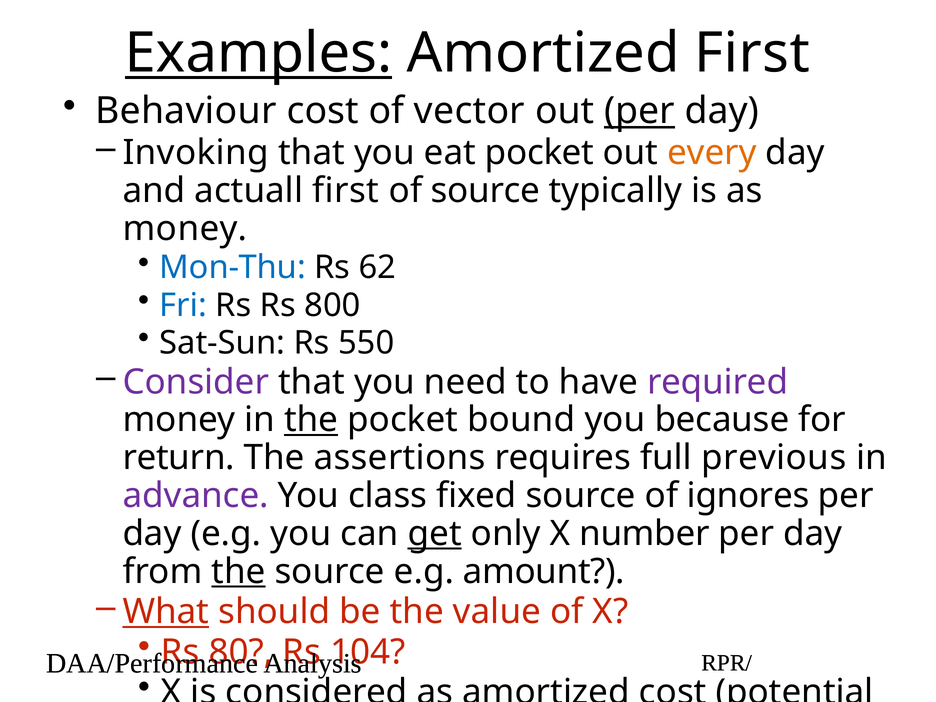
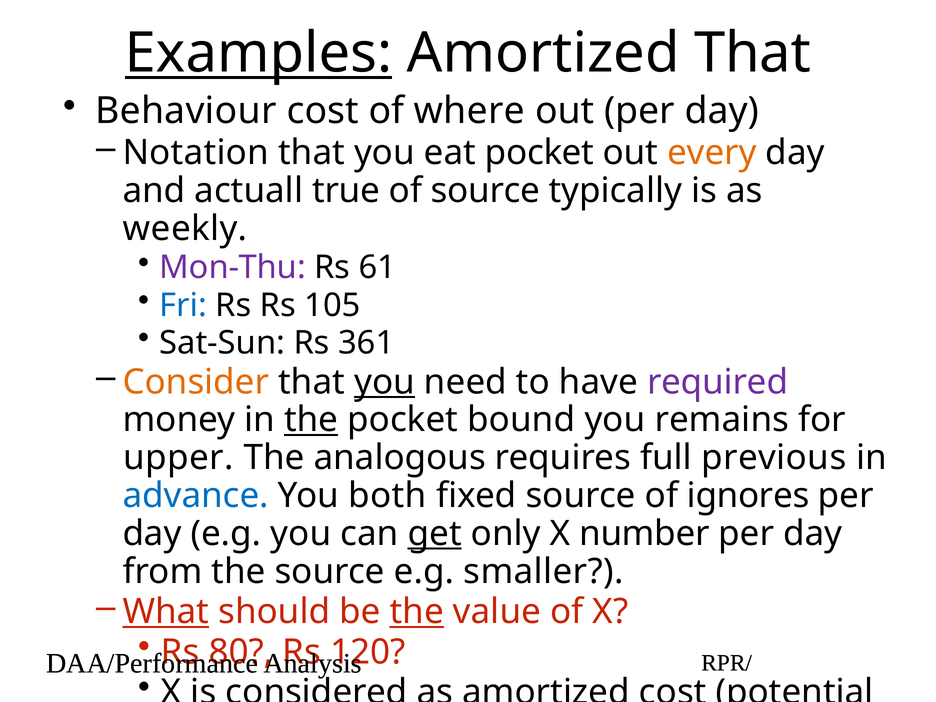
Amortized First: First -> That
vector: vector -> where
per at (640, 111) underline: present -> none
Invoking: Invoking -> Notation
actuall first: first -> true
money at (185, 228): money -> weekly
Mon-Thu colour: blue -> purple
62: 62 -> 61
800: 800 -> 105
550: 550 -> 361
Consider colour: purple -> orange
you at (385, 382) underline: none -> present
because: because -> remains
return: return -> upper
assertions: assertions -> analogous
advance colour: purple -> blue
class: class -> both
the at (239, 572) underline: present -> none
amount: amount -> smaller
the at (417, 612) underline: none -> present
104: 104 -> 120
